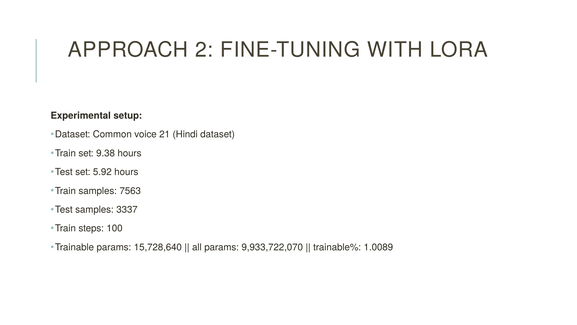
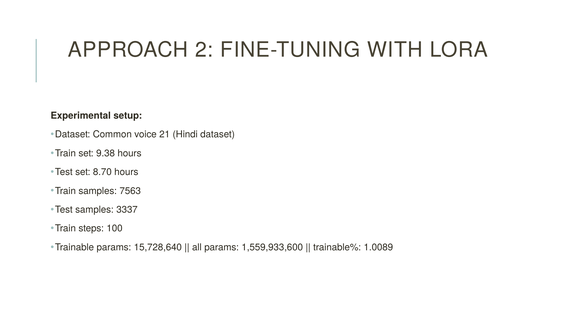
5.92: 5.92 -> 8.70
9,933,722,070: 9,933,722,070 -> 1,559,933,600
